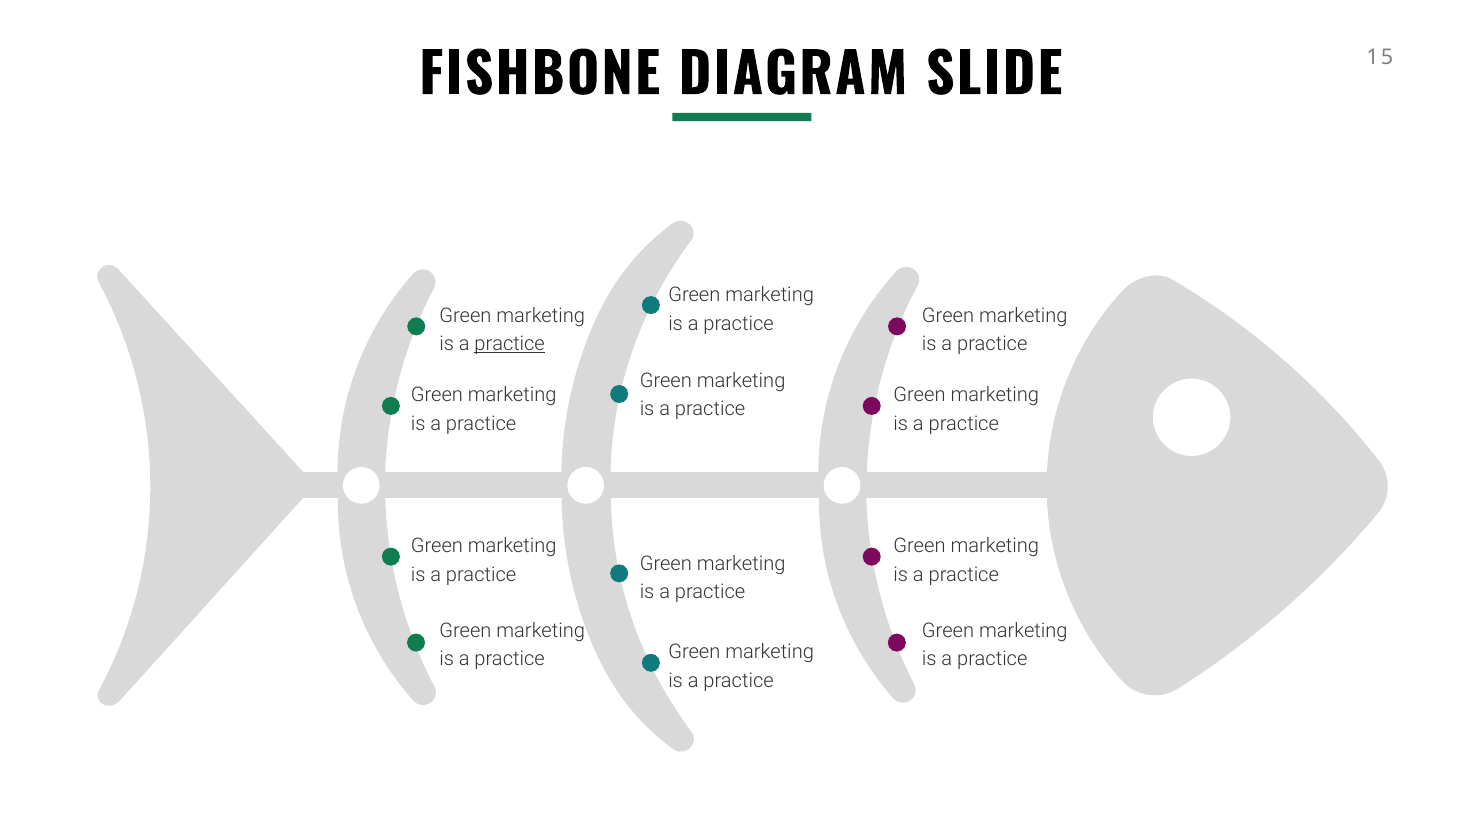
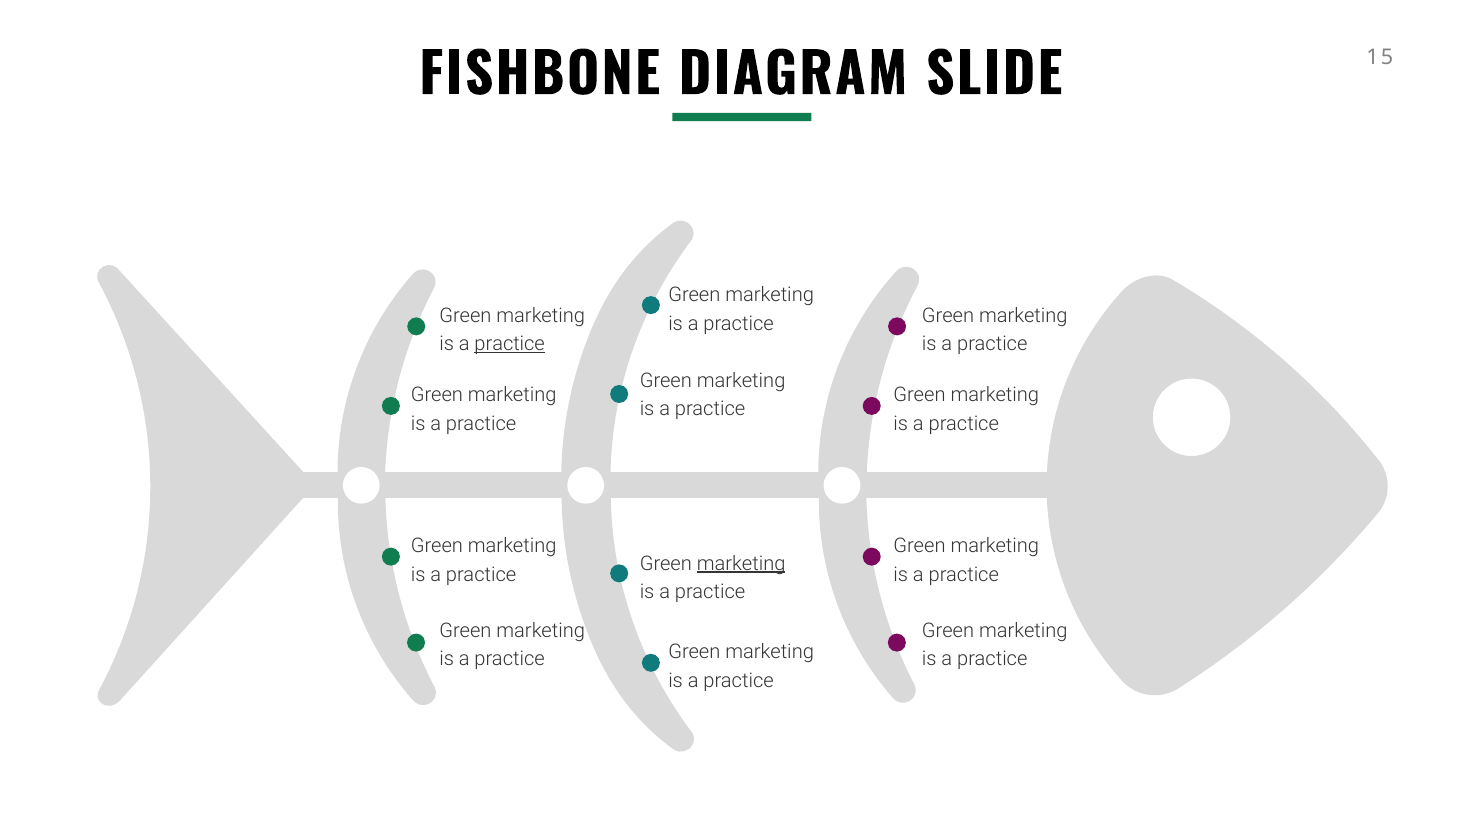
marketing at (741, 564) underline: none -> present
